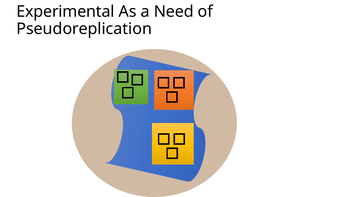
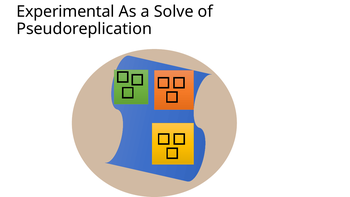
Need: Need -> Solve
